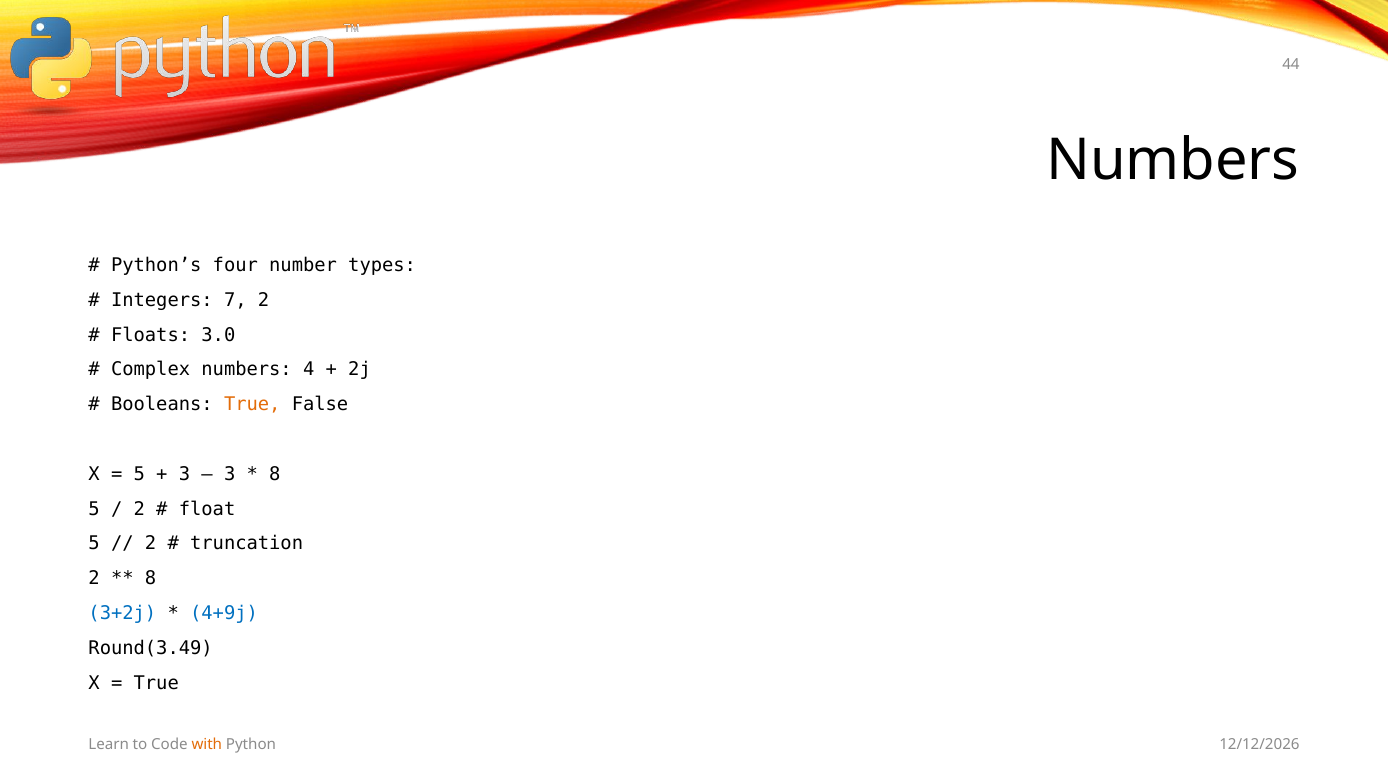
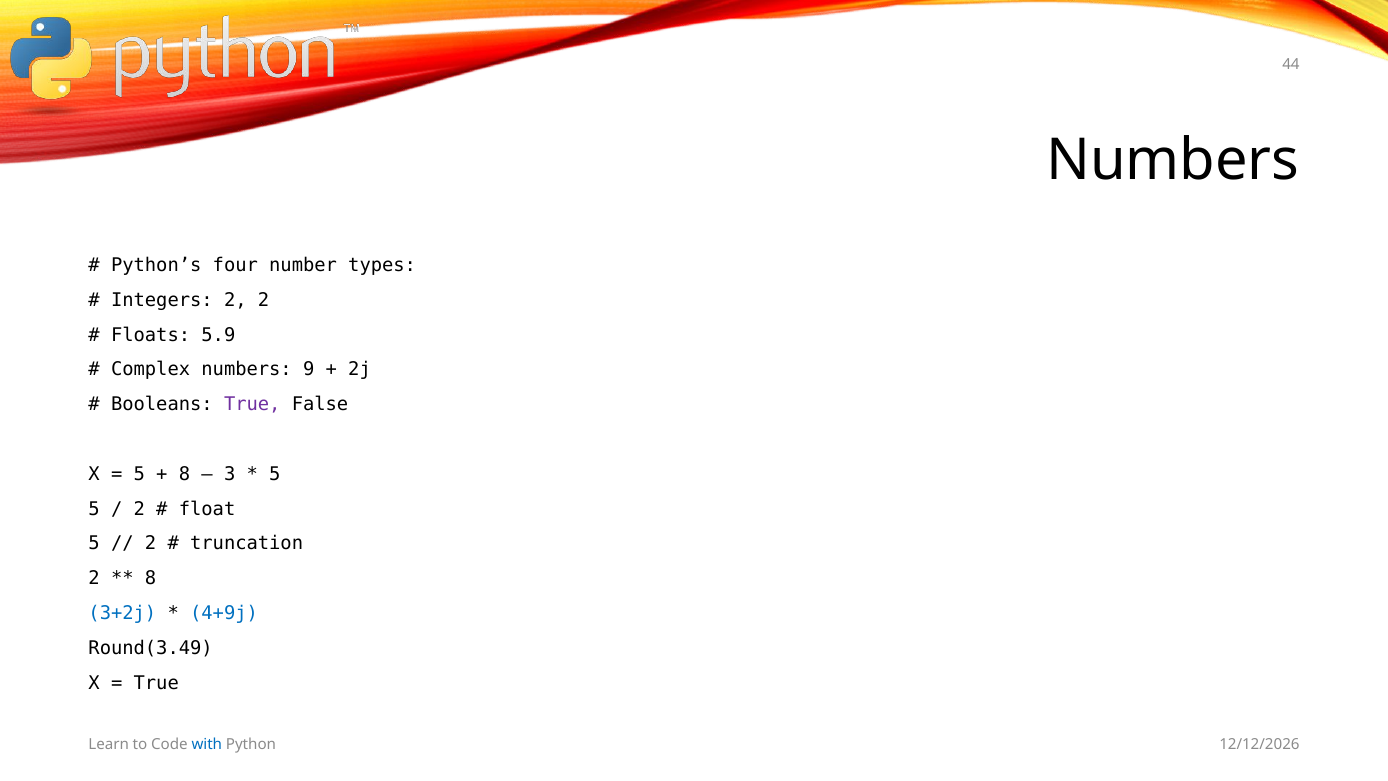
Integers 7: 7 -> 2
3.0: 3.0 -> 5.9
4: 4 -> 9
True at (252, 404) colour: orange -> purple
3 at (184, 474): 3 -> 8
8 at (275, 474): 8 -> 5
with colour: orange -> blue
